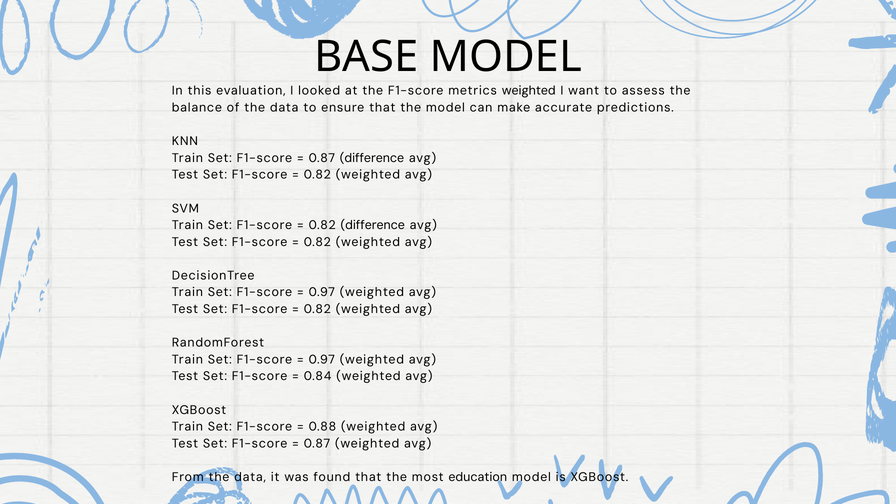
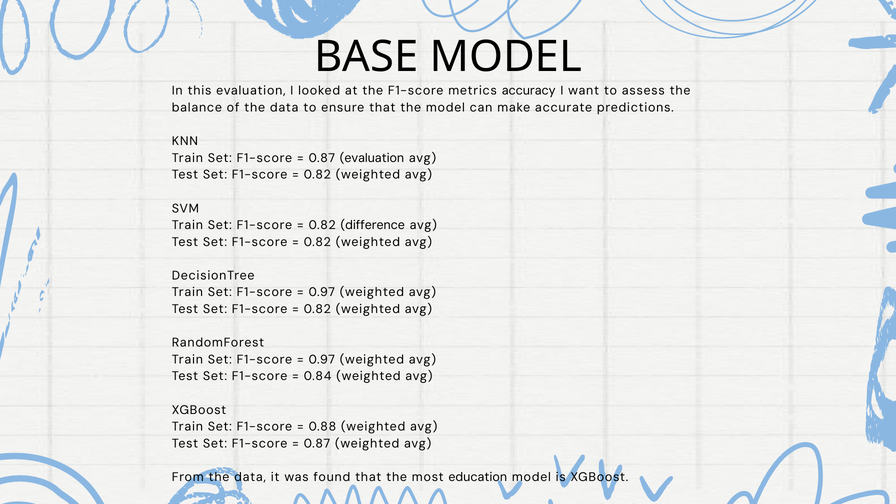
metrics weighted: weighted -> accuracy
0.87 difference: difference -> evaluation
